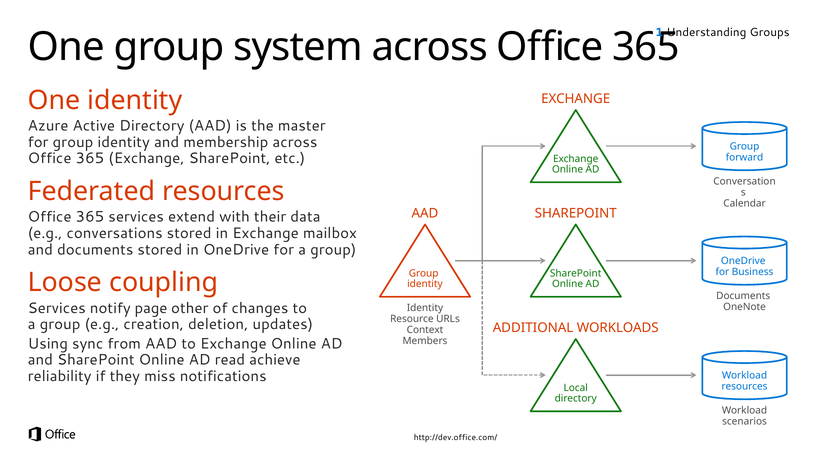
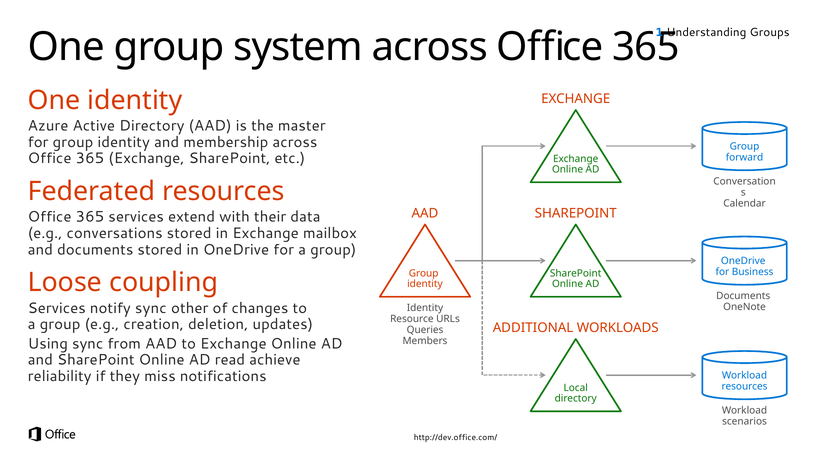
notify page: page -> sync
Context: Context -> Queries
